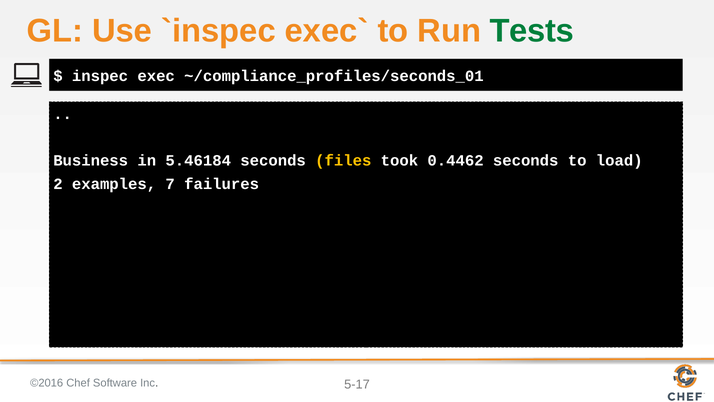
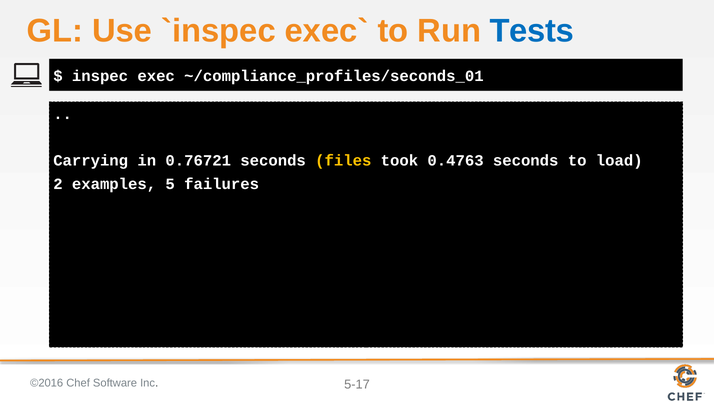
Tests colour: green -> blue
Business: Business -> Carrying
5.46184: 5.46184 -> 0.76721
0.4462: 0.4462 -> 0.4763
7: 7 -> 5
